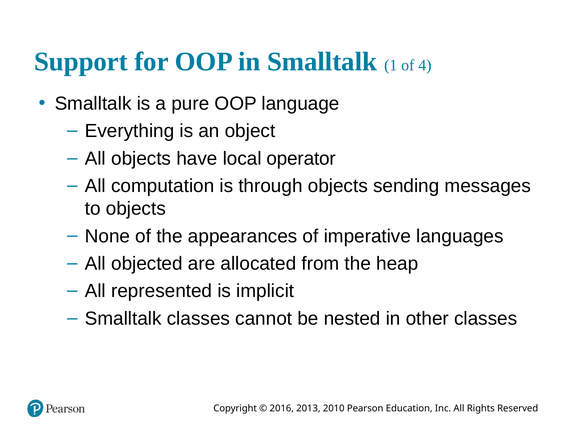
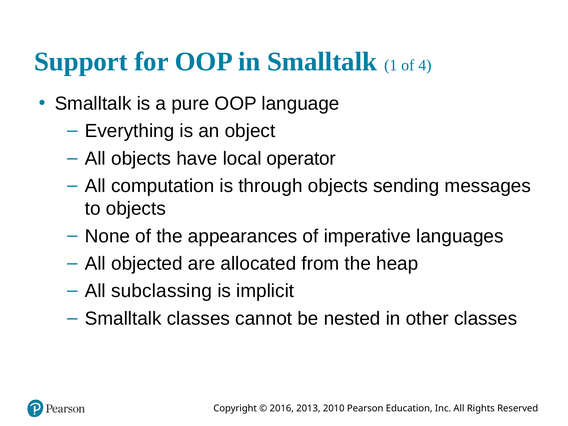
represented: represented -> subclassing
